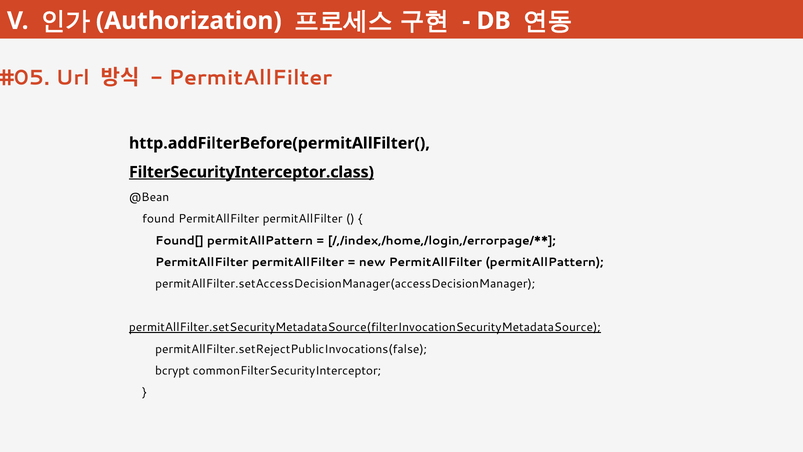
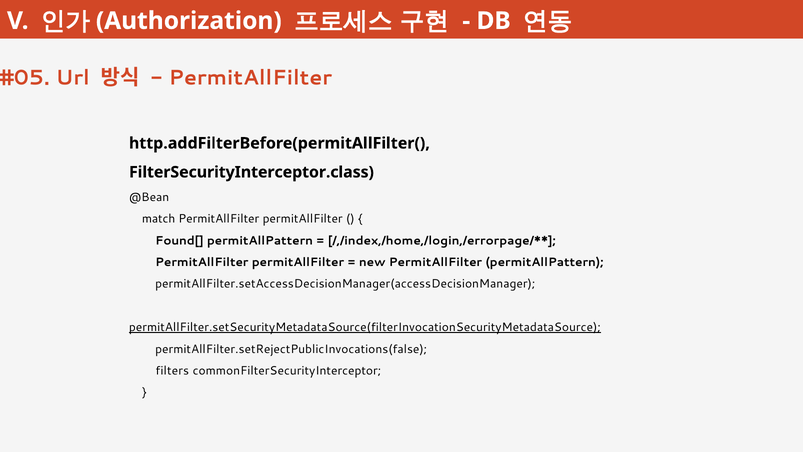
FilterSecurityInterceptor.class underline: present -> none
found: found -> match
bcrypt: bcrypt -> filters
